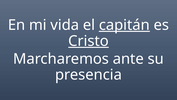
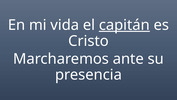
Cristo underline: present -> none
